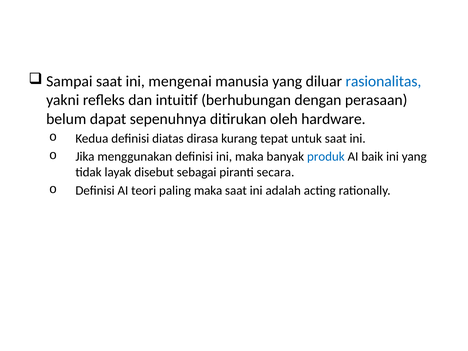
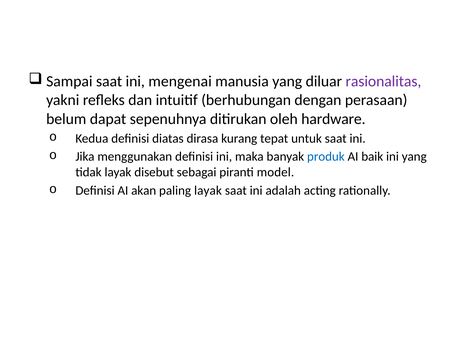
rasionalitas colour: blue -> purple
secara: secara -> model
teori: teori -> akan
paling maka: maka -> layak
